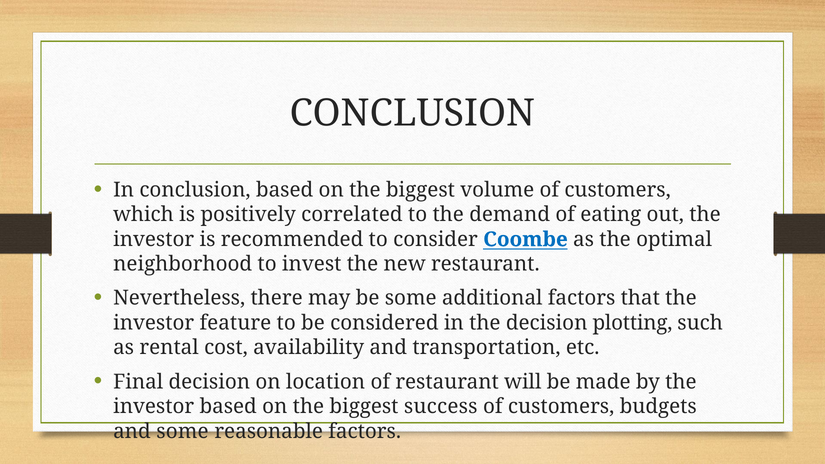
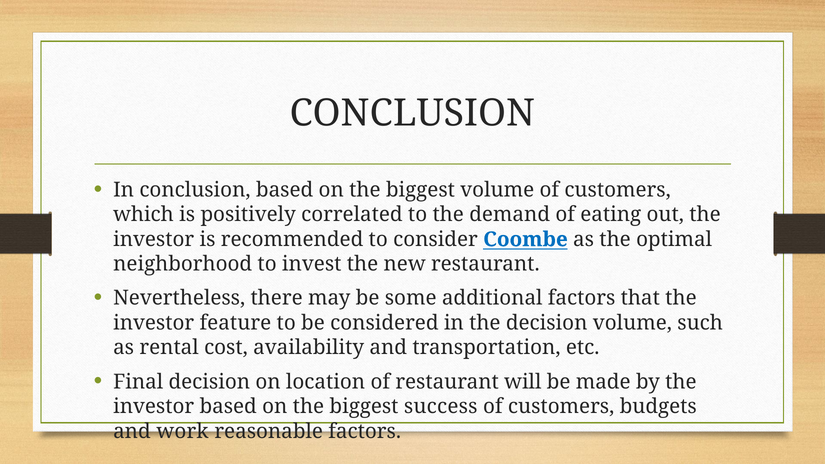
decision plotting: plotting -> volume
and some: some -> work
